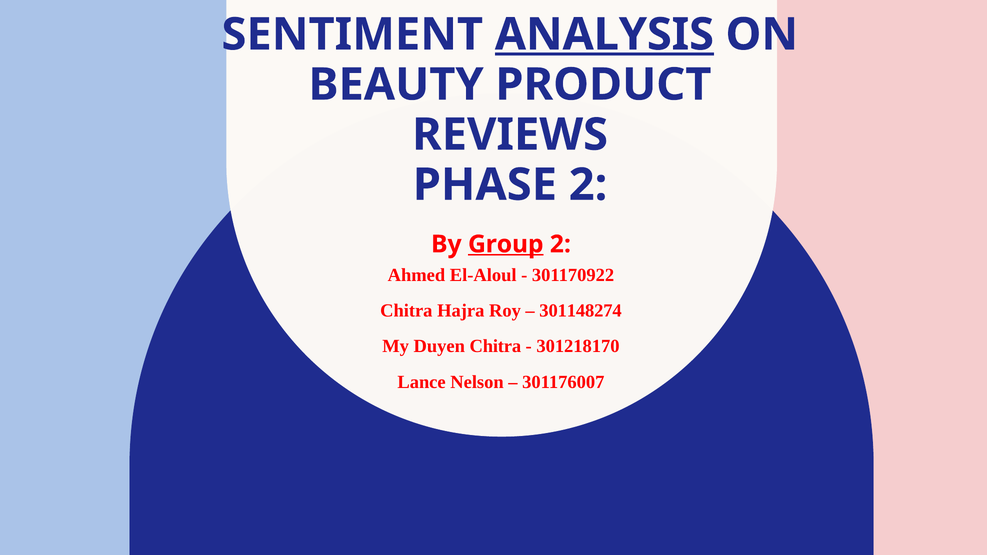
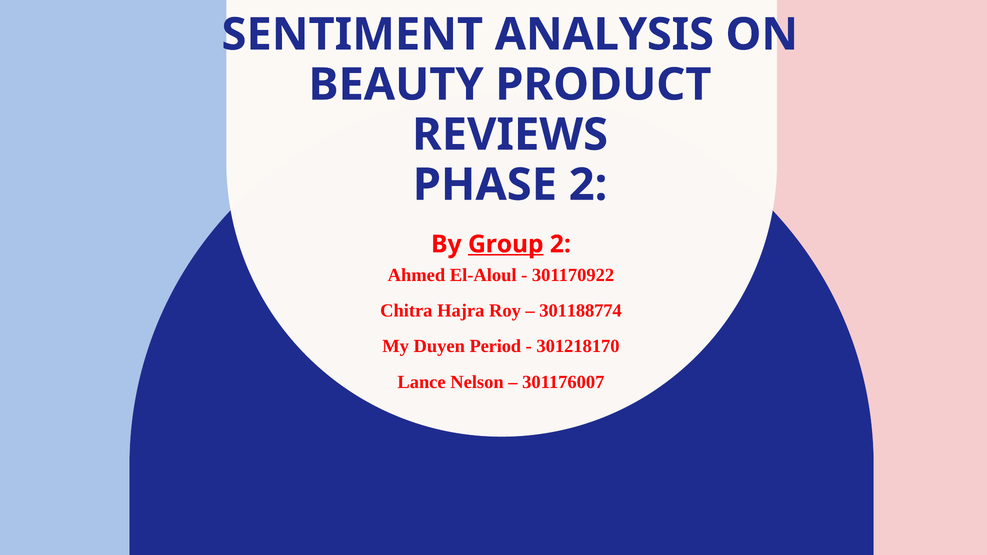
ANALYSIS underline: present -> none
301148274: 301148274 -> 301188774
Duyen Chitra: Chitra -> Period
